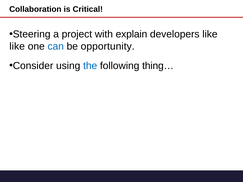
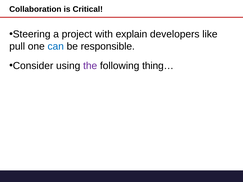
like at (17, 46): like -> pull
opportunity: opportunity -> responsible
the colour: blue -> purple
